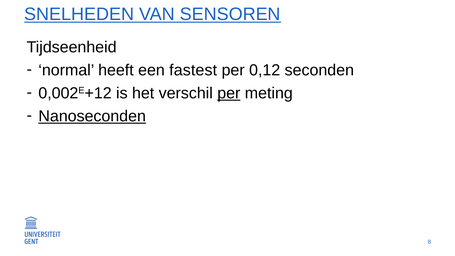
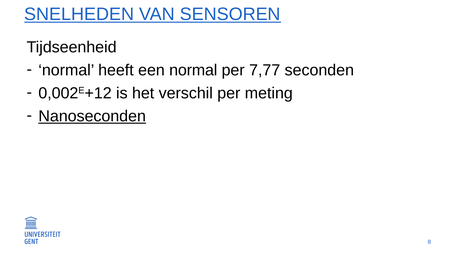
een fastest: fastest -> normal
0,12: 0,12 -> 7,77
per at (229, 93) underline: present -> none
